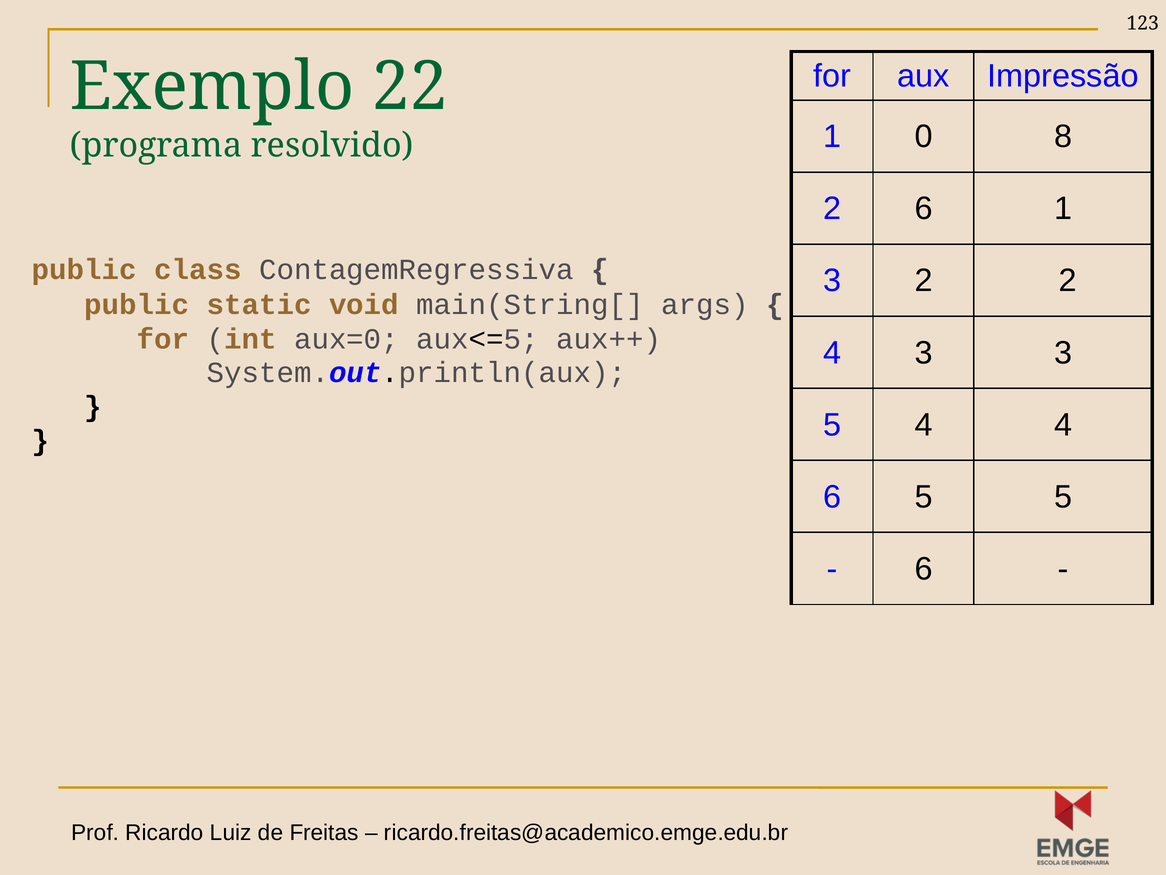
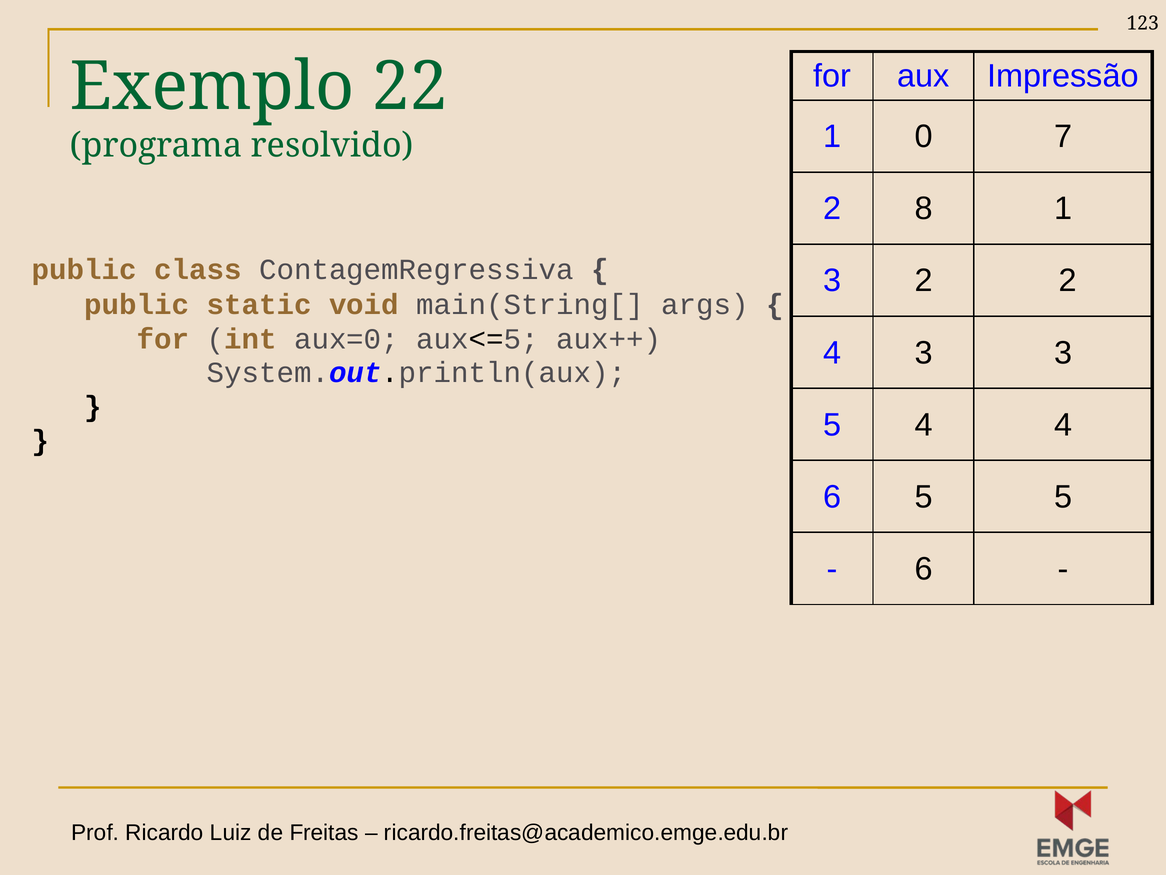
8: 8 -> 7
2 6: 6 -> 8
